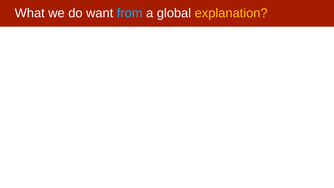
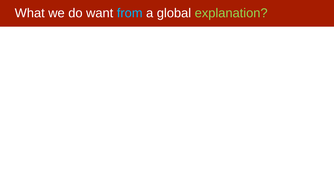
explanation colour: yellow -> light green
